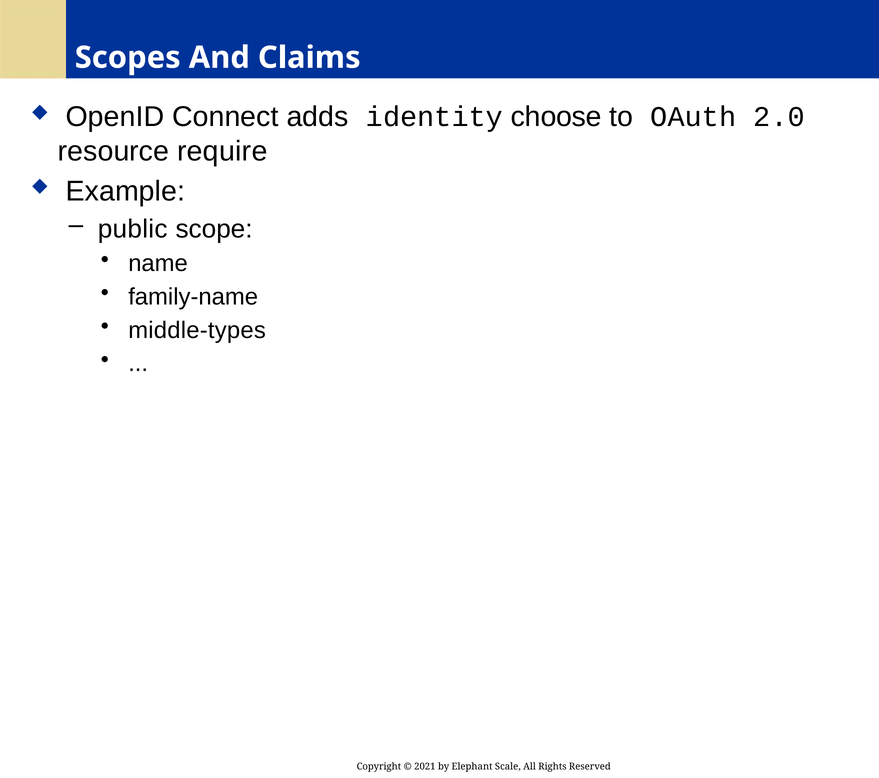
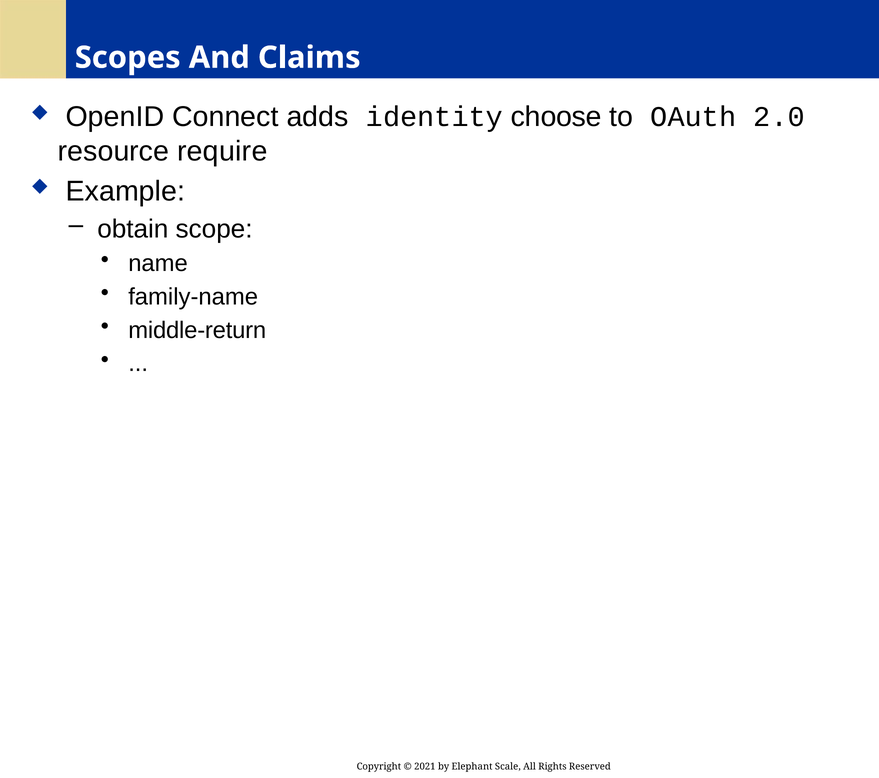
public: public -> obtain
middle-types: middle-types -> middle-return
